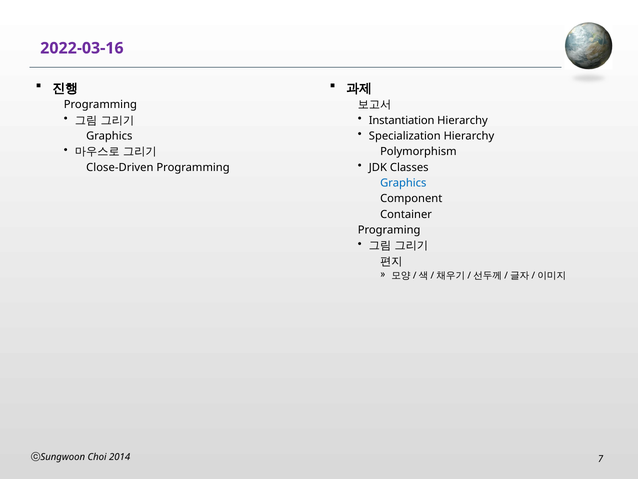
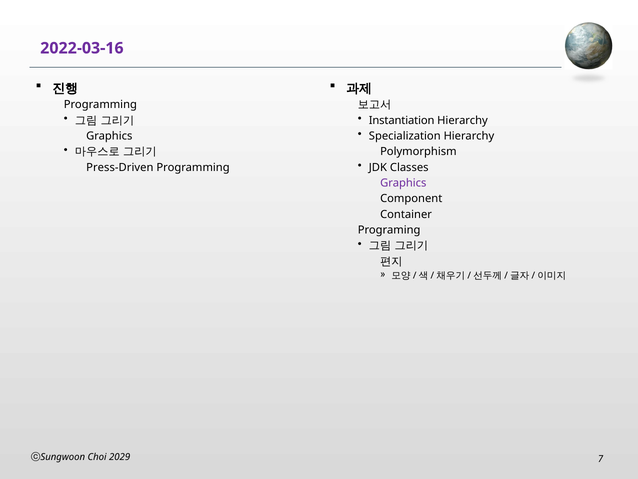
Close-Driven: Close-Driven -> Press-Driven
Graphics at (403, 183) colour: blue -> purple
2014: 2014 -> 2029
